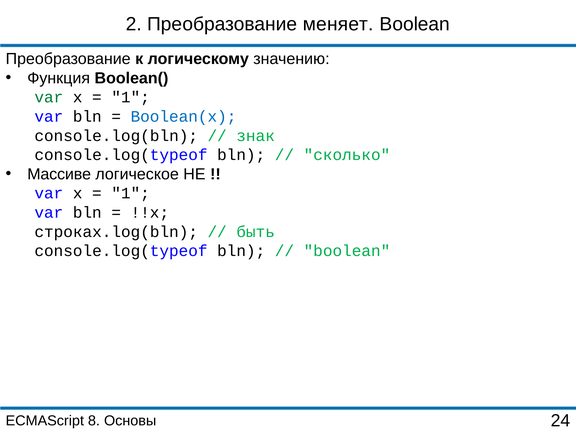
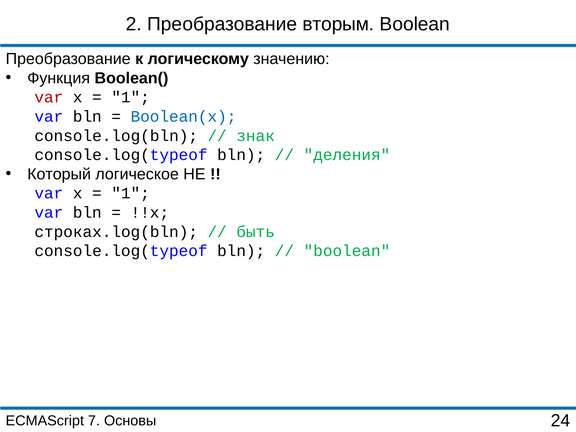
меняет: меняет -> вторым
var at (49, 97) colour: green -> red
сколько: сколько -> деления
Массиве: Массиве -> Который
8: 8 -> 7
